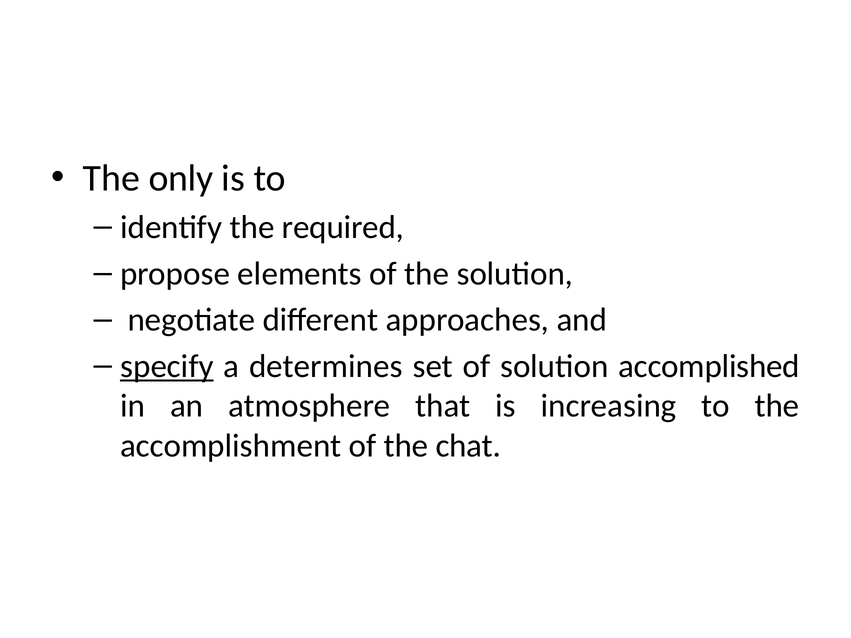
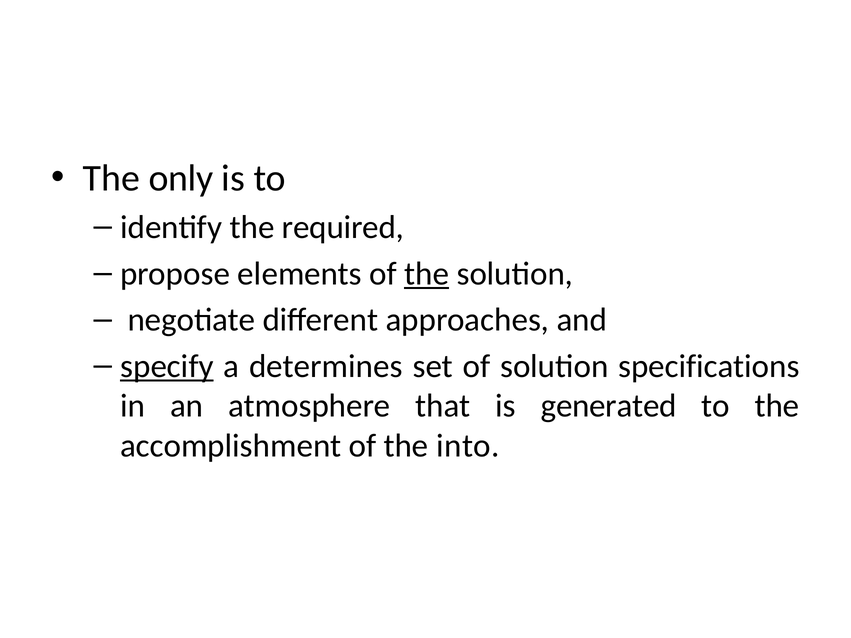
the at (427, 274) underline: none -> present
accomplished: accomplished -> specifications
increasing: increasing -> generated
chat: chat -> into
